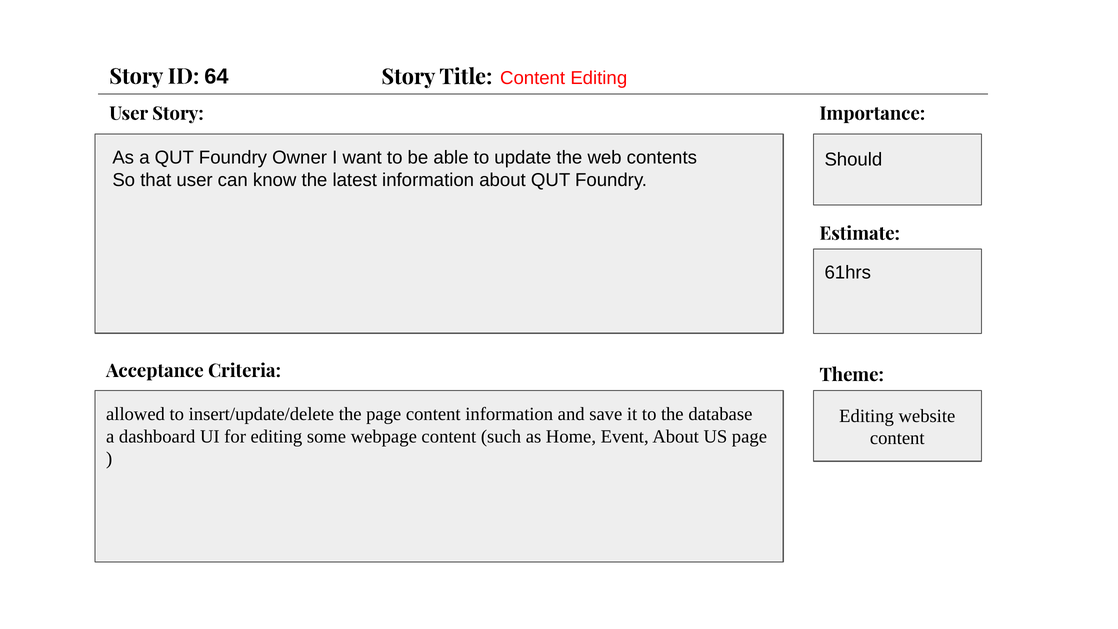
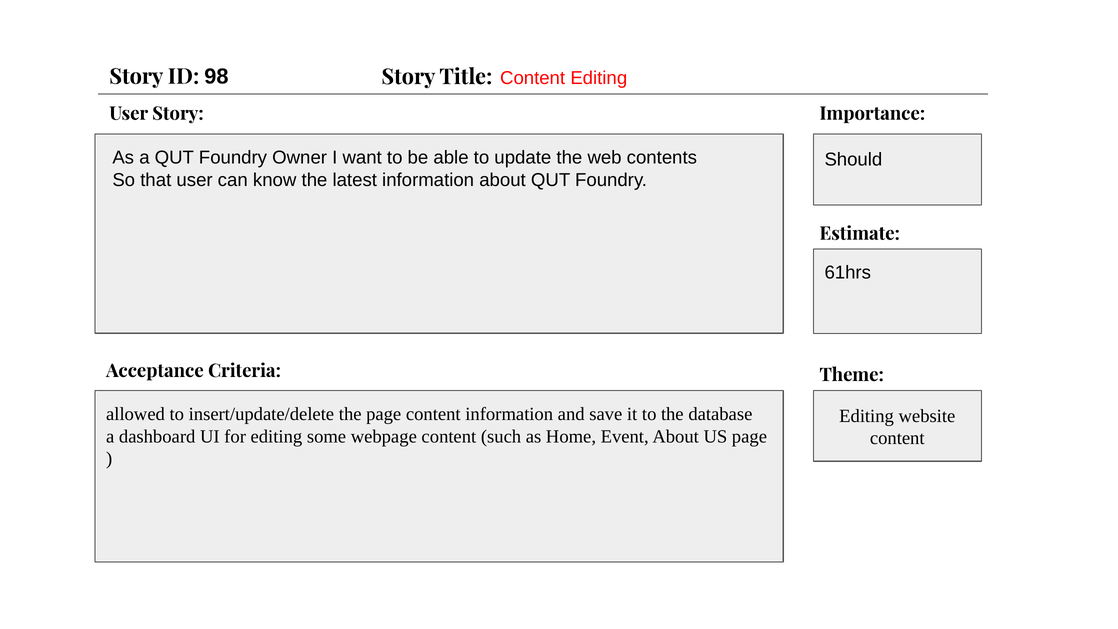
64: 64 -> 98
